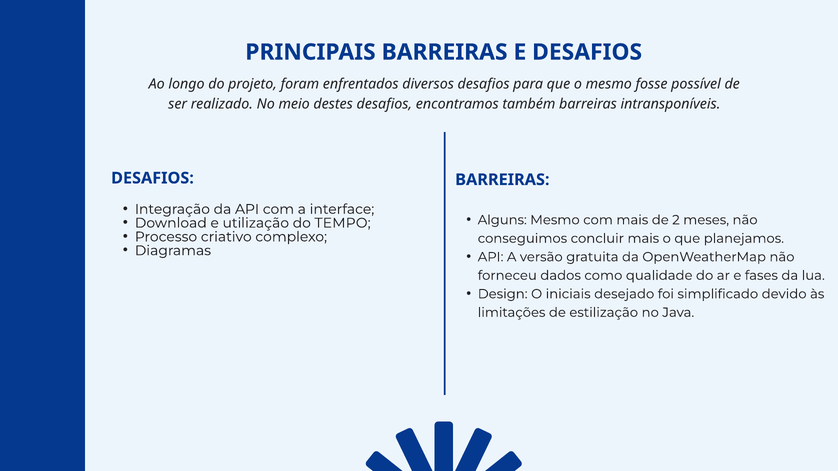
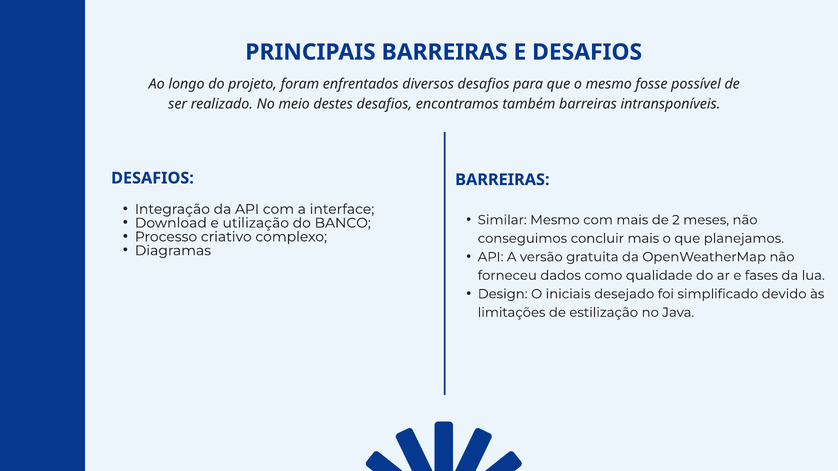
Alguns: Alguns -> Similar
TEMPO: TEMPO -> BANCO
